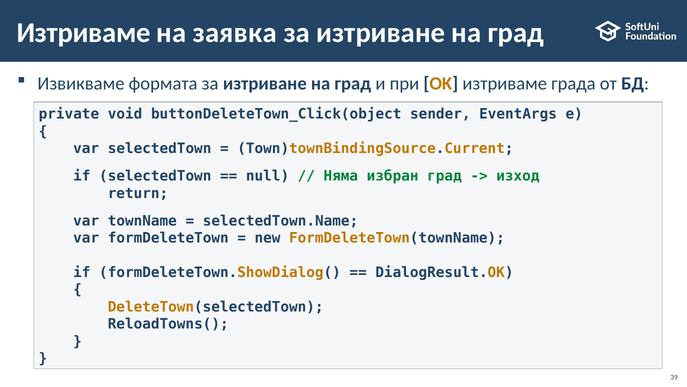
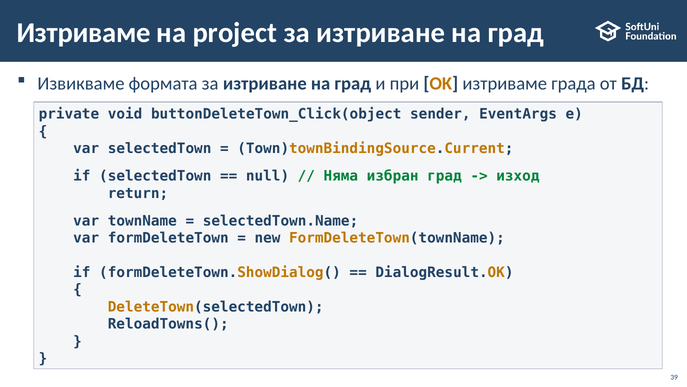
заявка: заявка -> project
